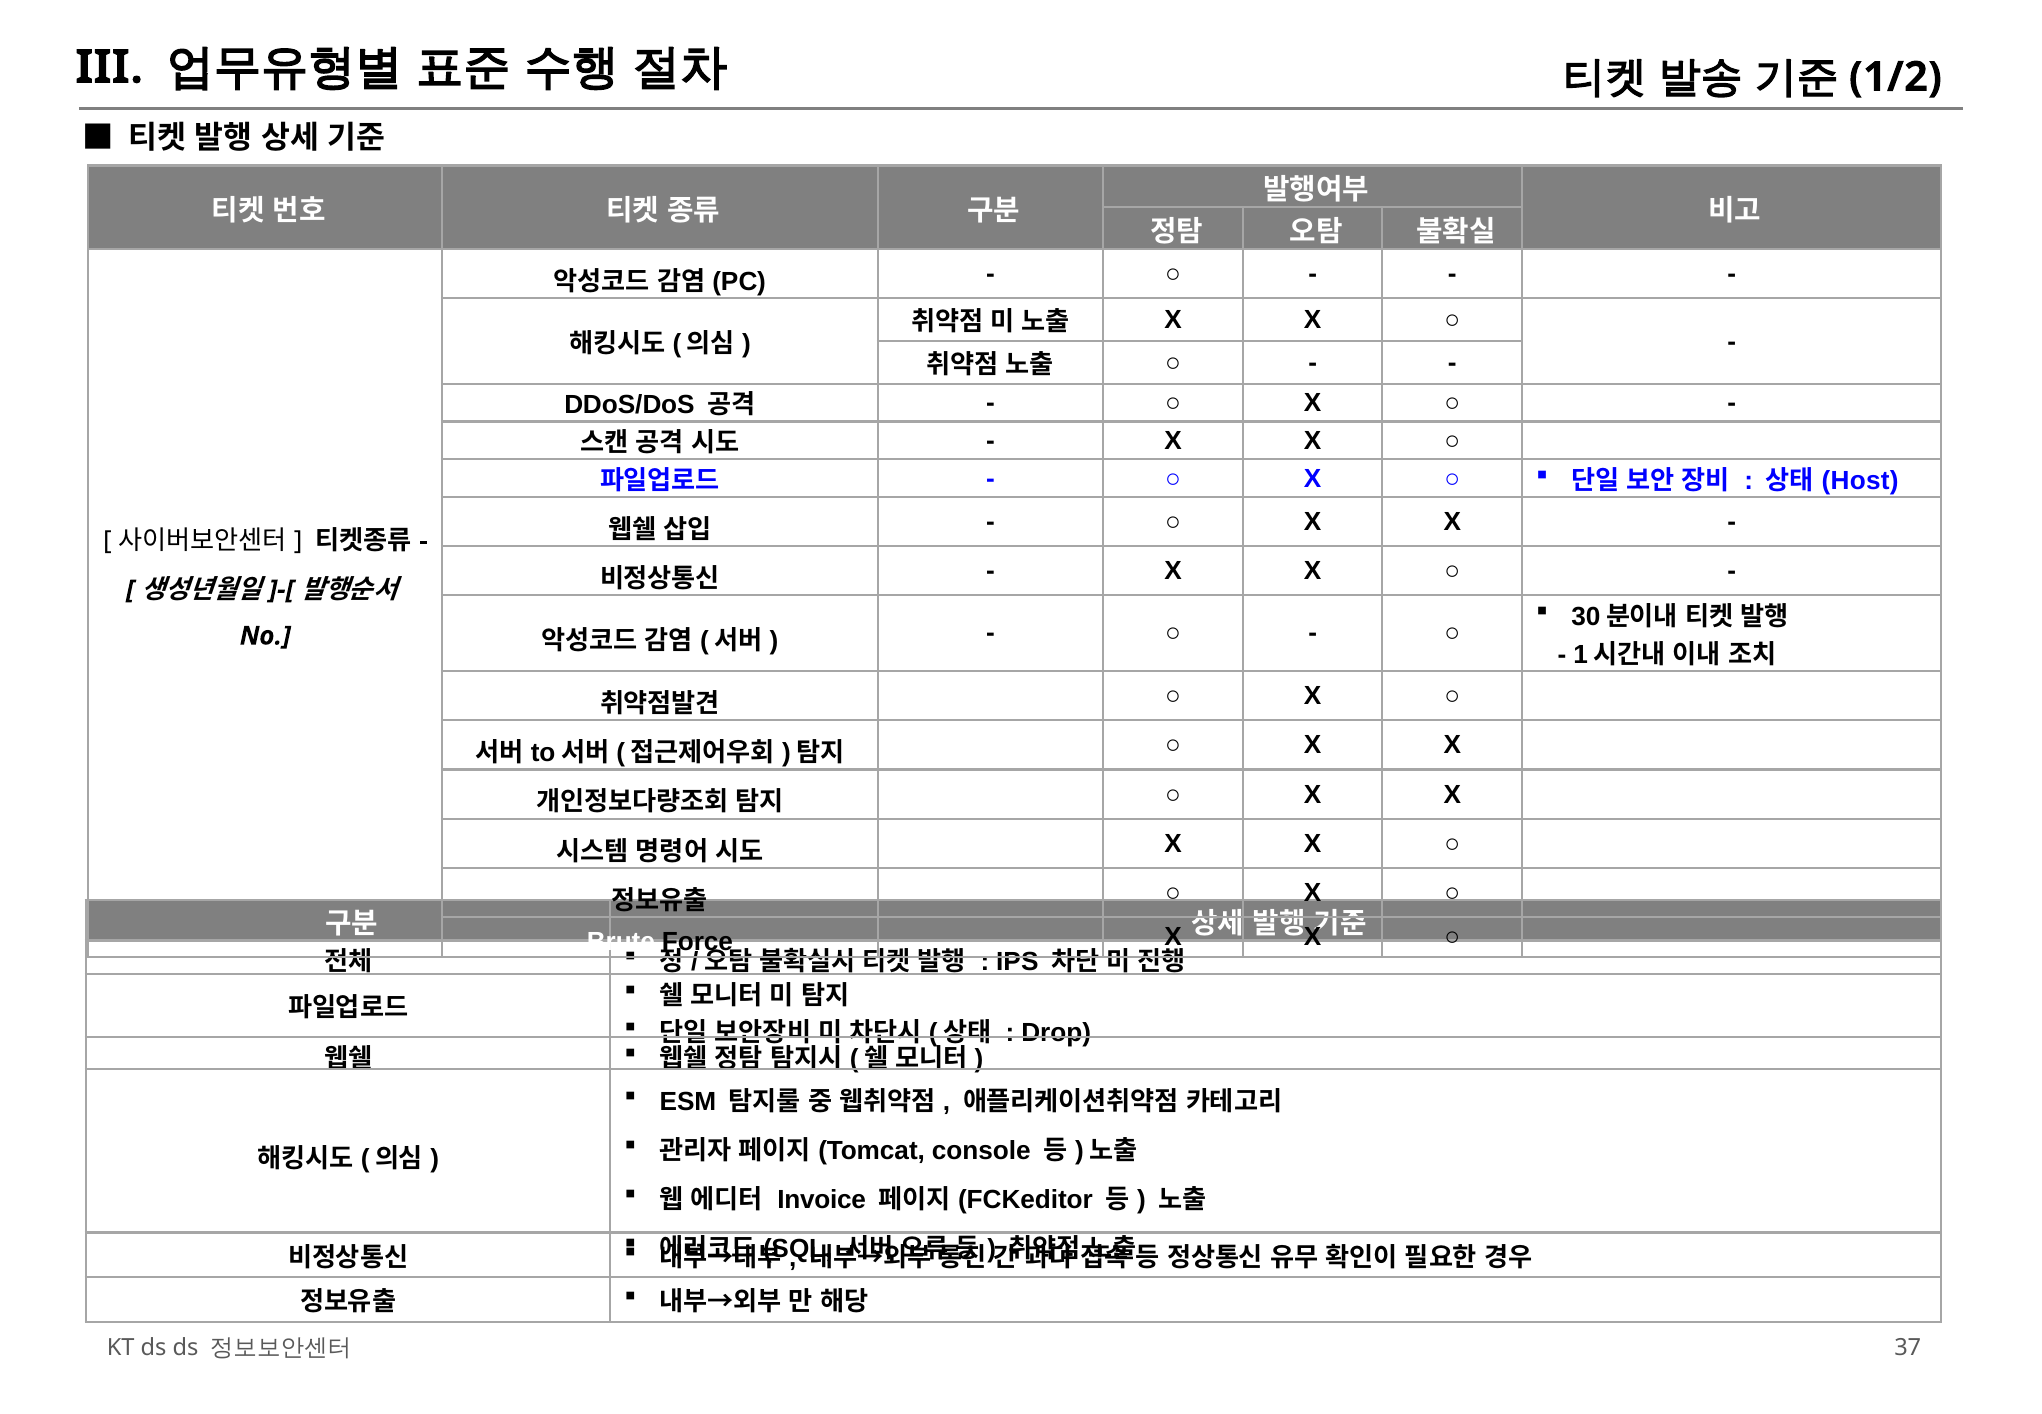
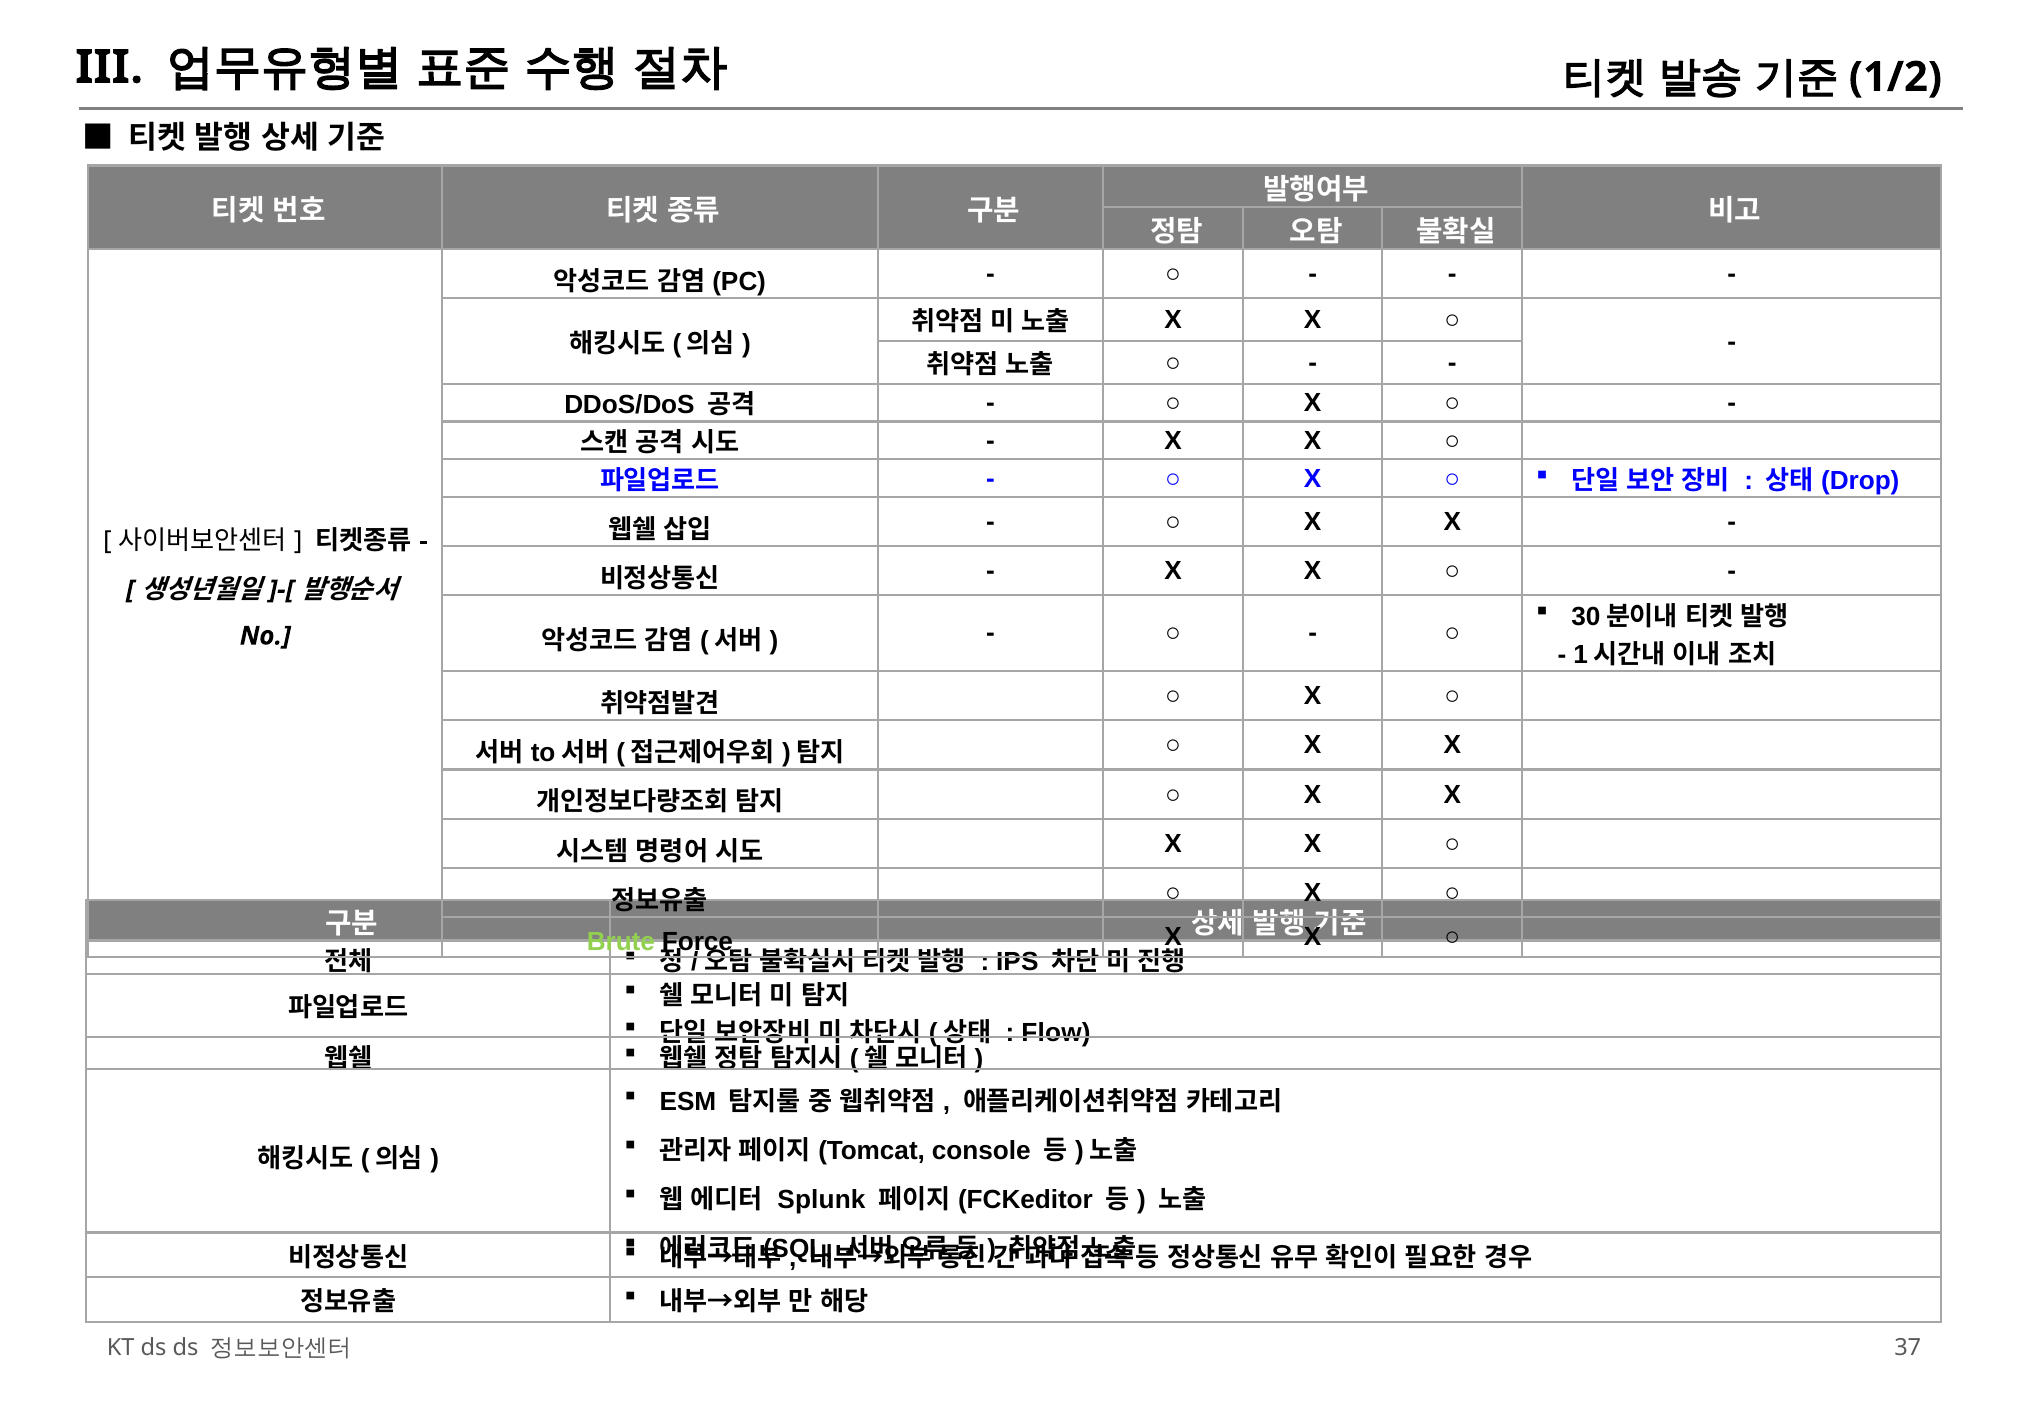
Host: Host -> Drop
Brute colour: white -> light green
Drop: Drop -> Flow
Invoice: Invoice -> Splunk
